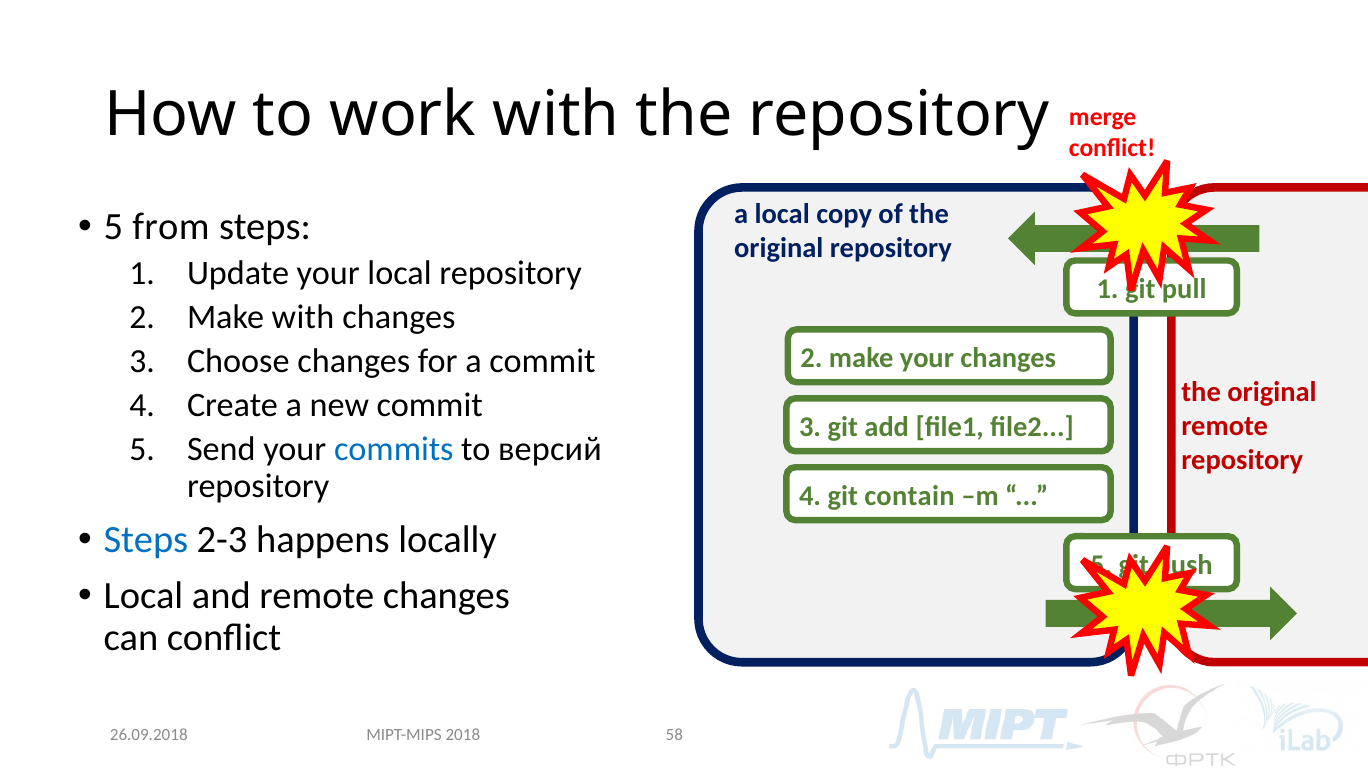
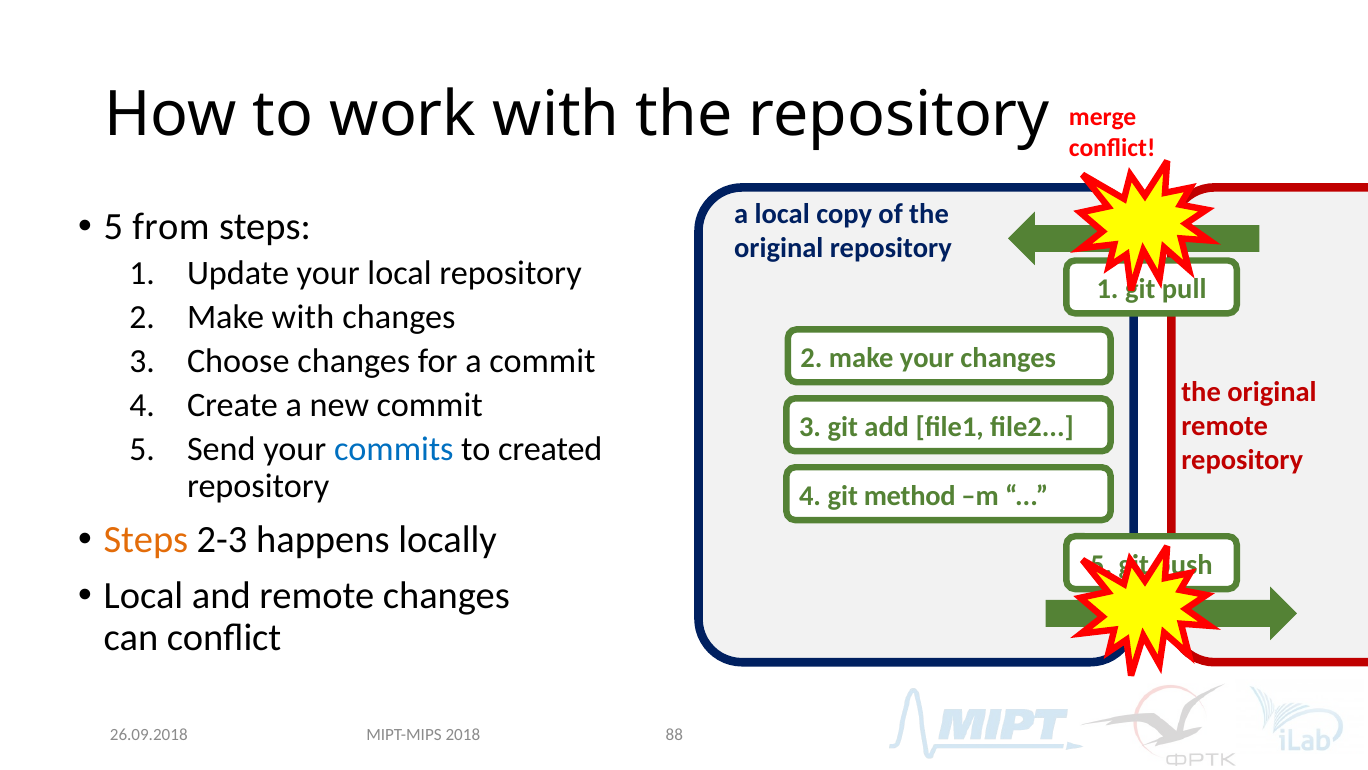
версий: версий -> created
contain: contain -> method
Steps at (146, 540) colour: blue -> orange
58: 58 -> 88
